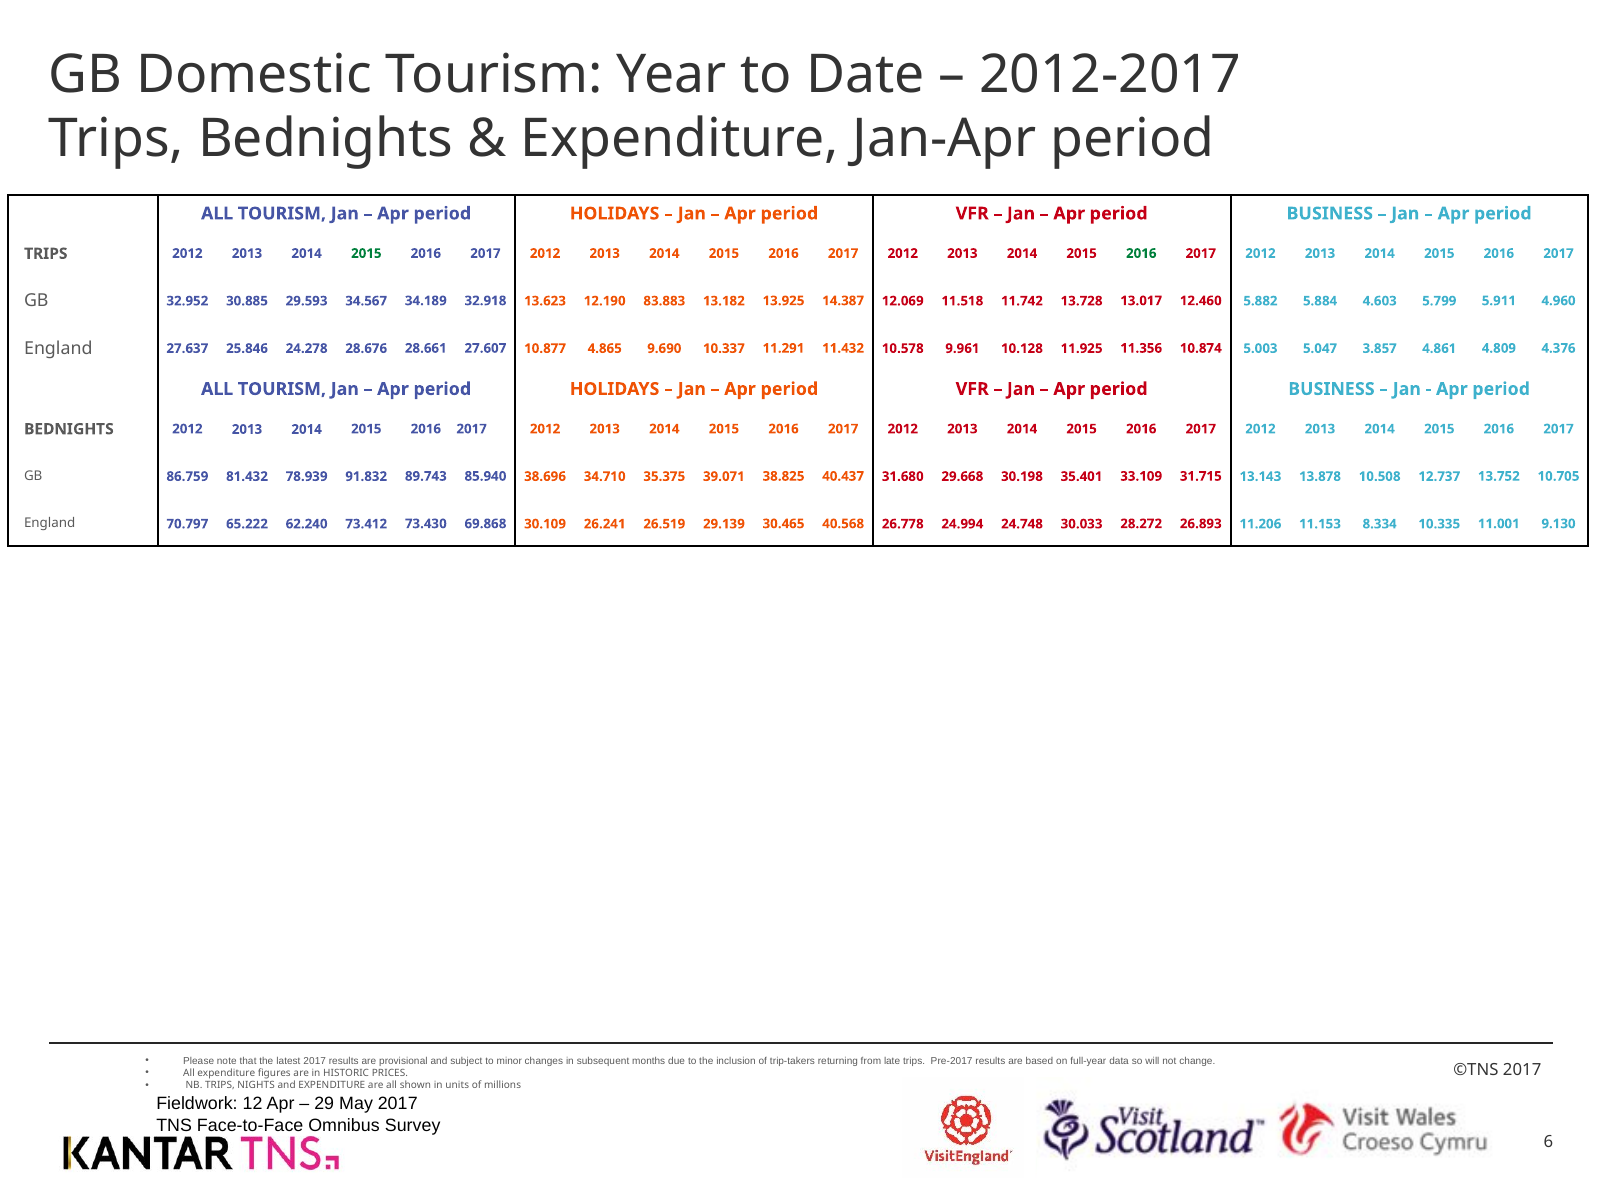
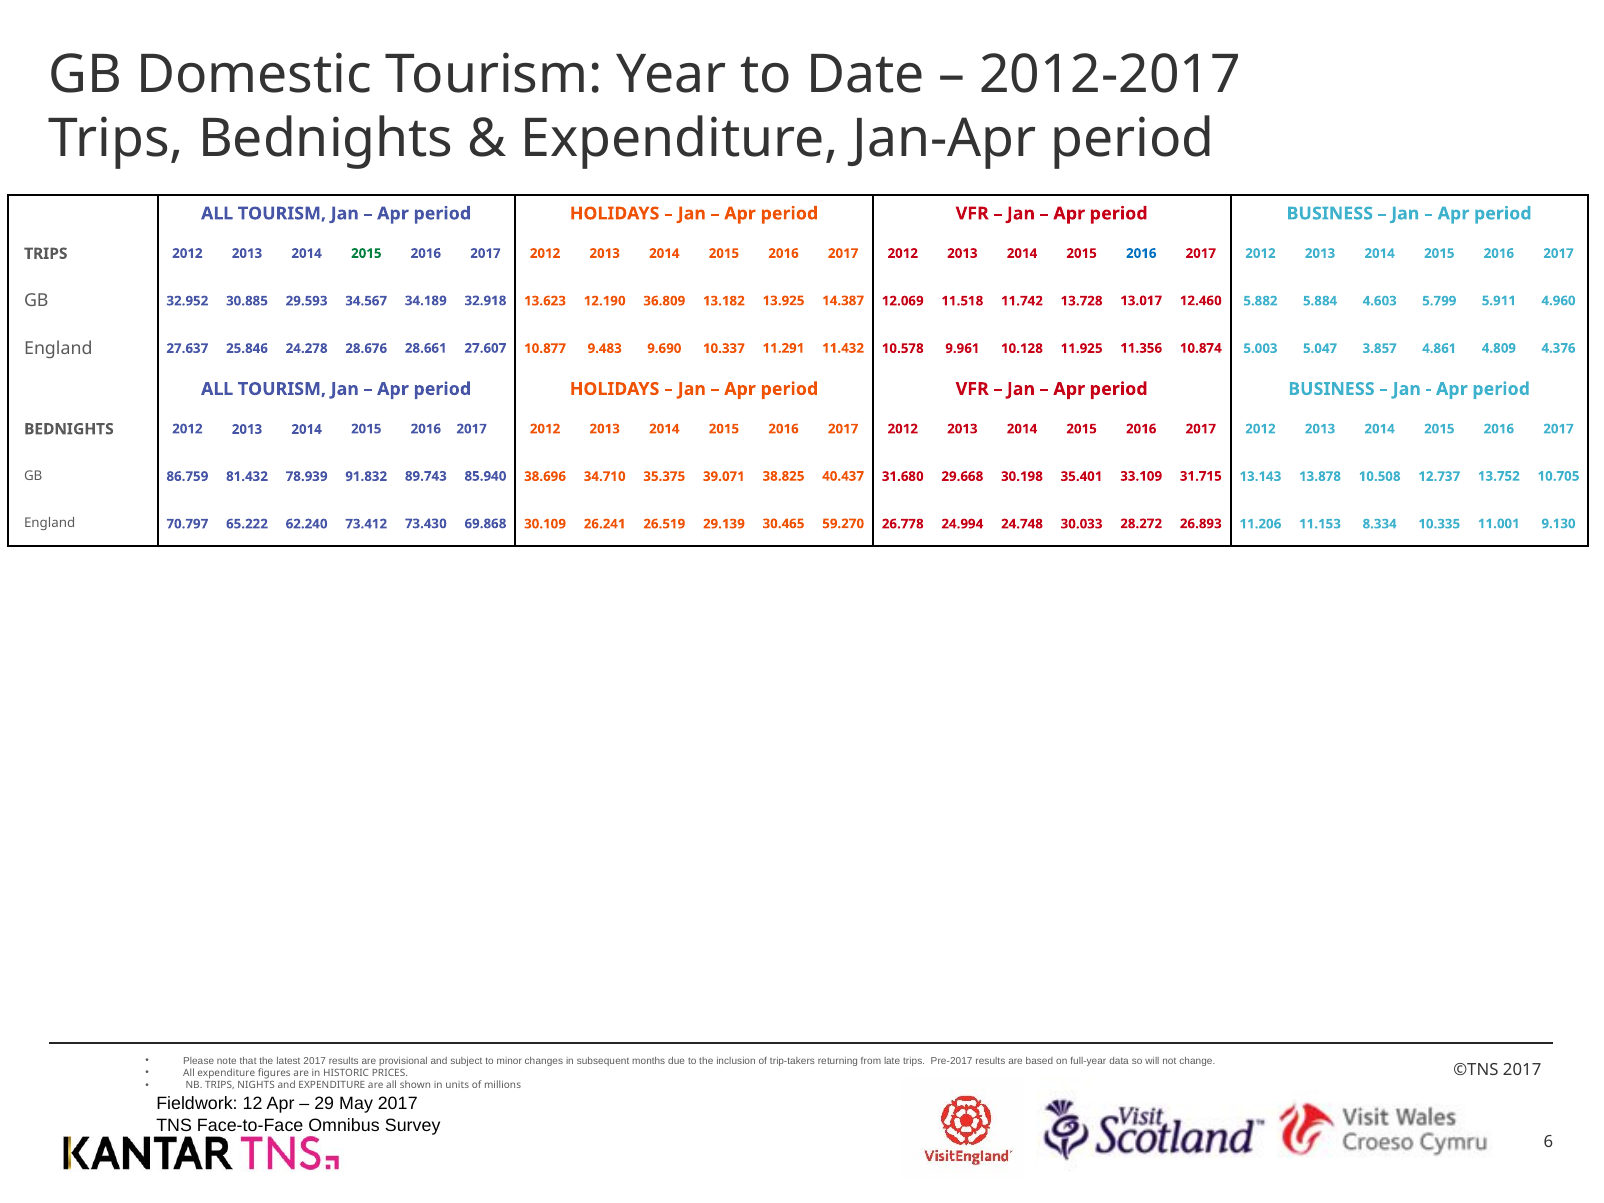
2016 at (1141, 253) colour: green -> blue
83.883: 83.883 -> 36.809
4.865: 4.865 -> 9.483
40.568: 40.568 -> 59.270
